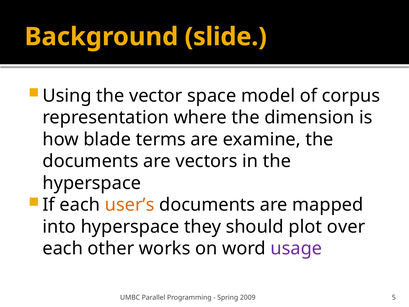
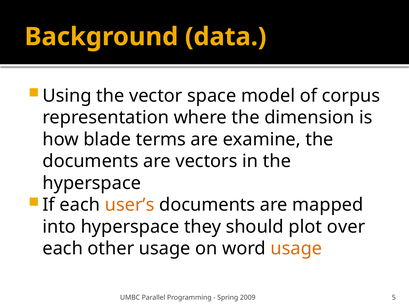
slide: slide -> data
other works: works -> usage
usage at (296, 248) colour: purple -> orange
